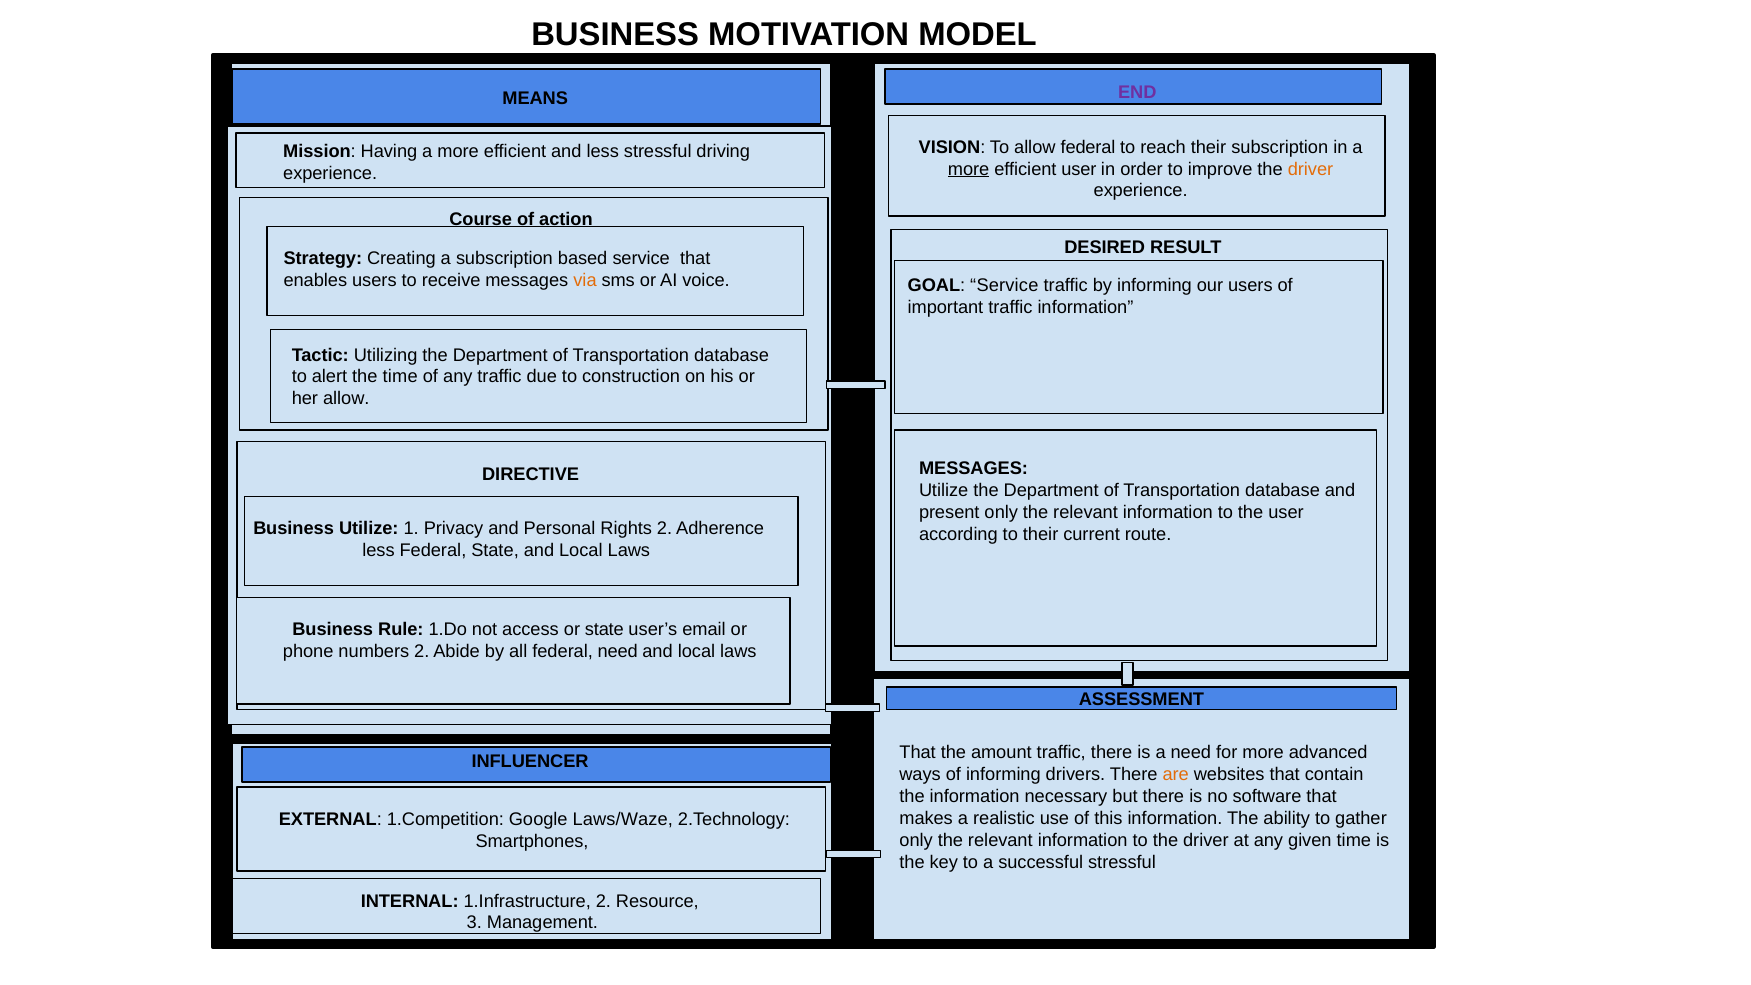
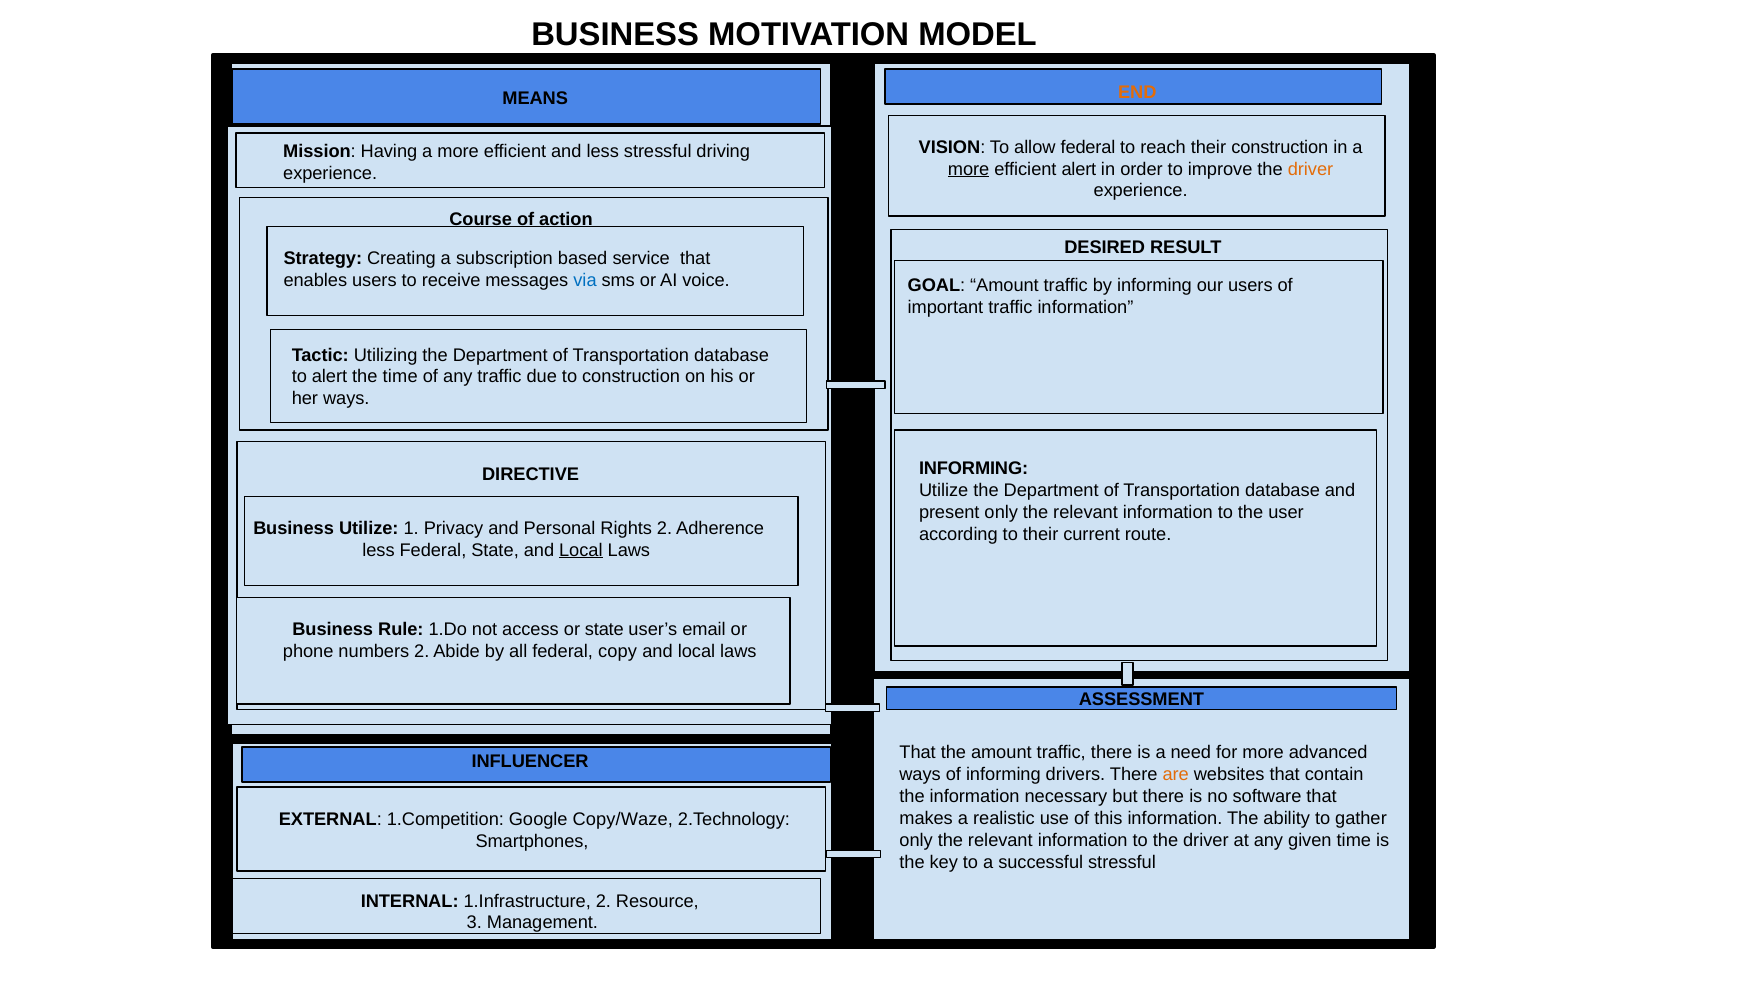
END colour: purple -> orange
their subscription: subscription -> construction
efficient user: user -> alert
via colour: orange -> blue
GOAL Service: Service -> Amount
her allow: allow -> ways
MESSAGES at (974, 469): MESSAGES -> INFORMING
Local at (581, 550) underline: none -> present
federal need: need -> copy
Laws/Waze: Laws/Waze -> Copy/Waze
